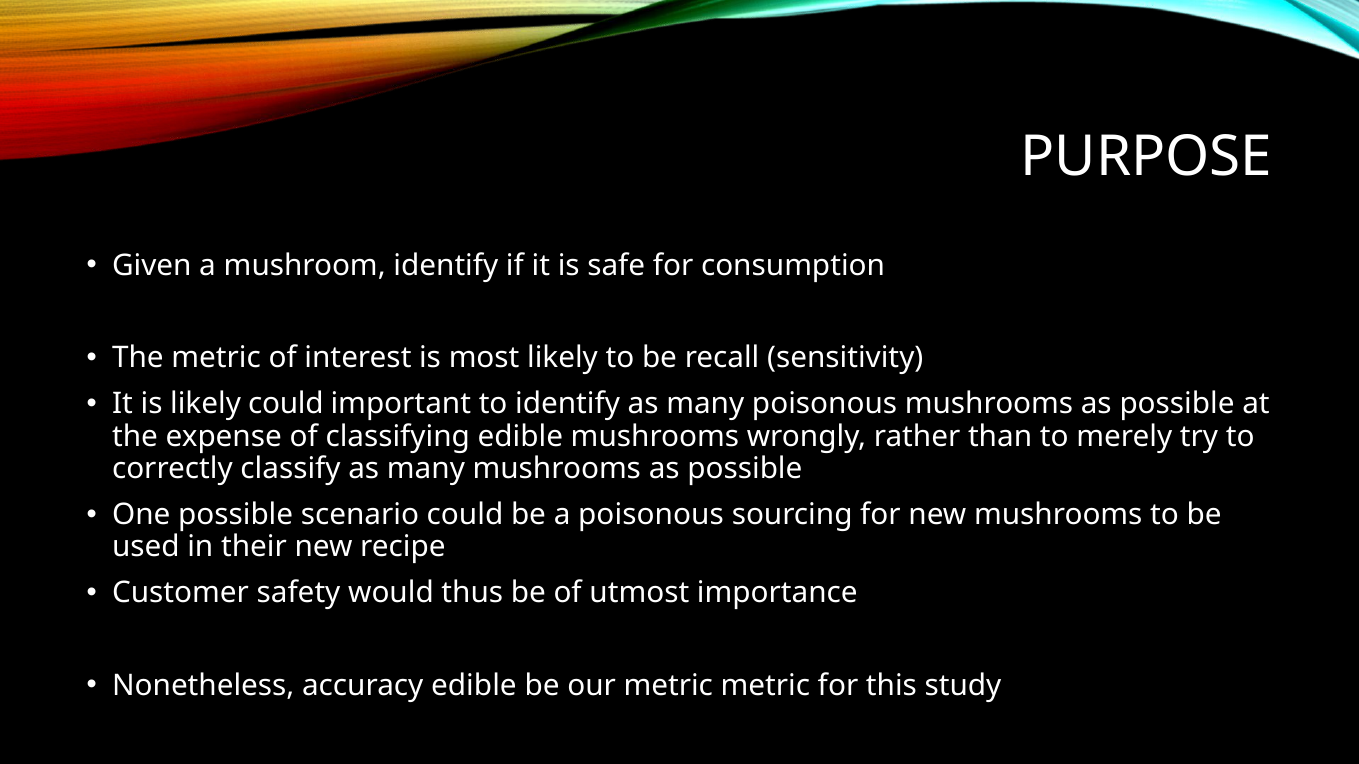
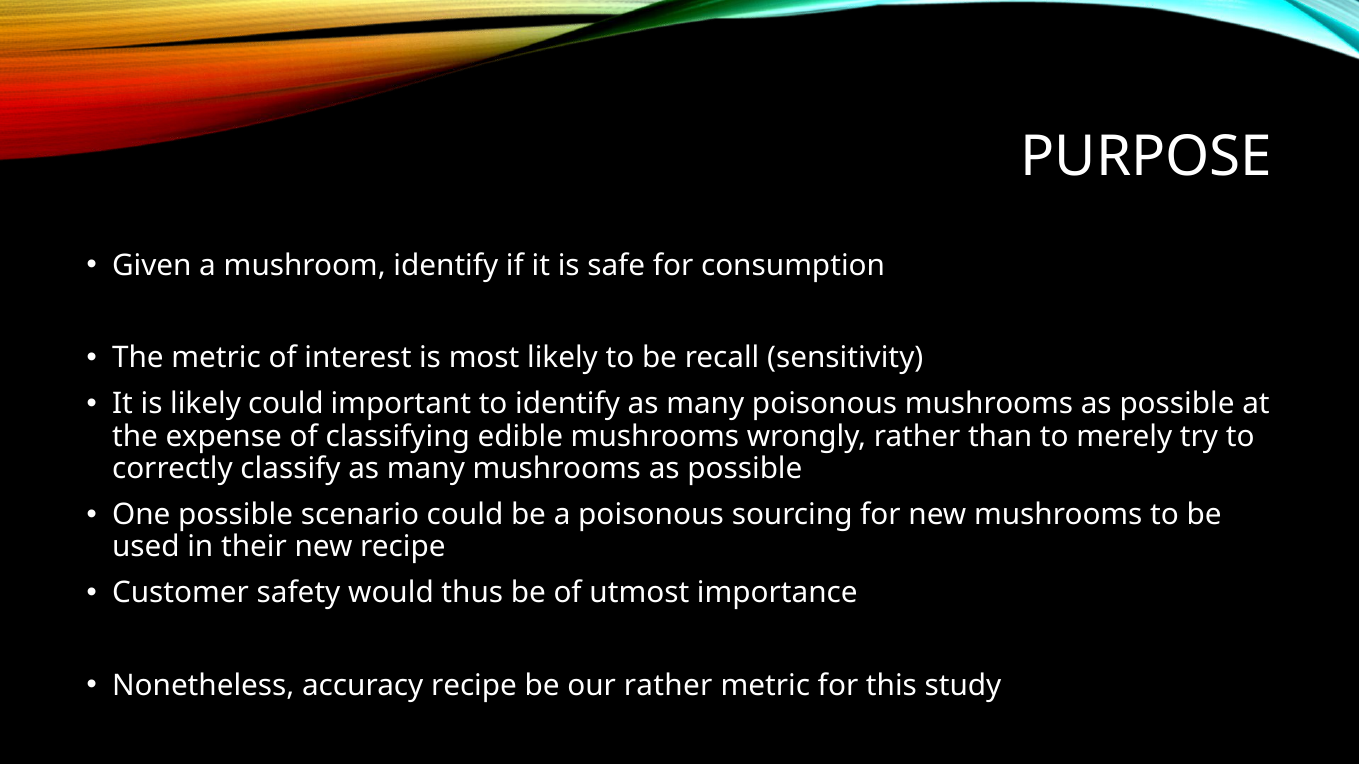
accuracy edible: edible -> recipe
our metric: metric -> rather
